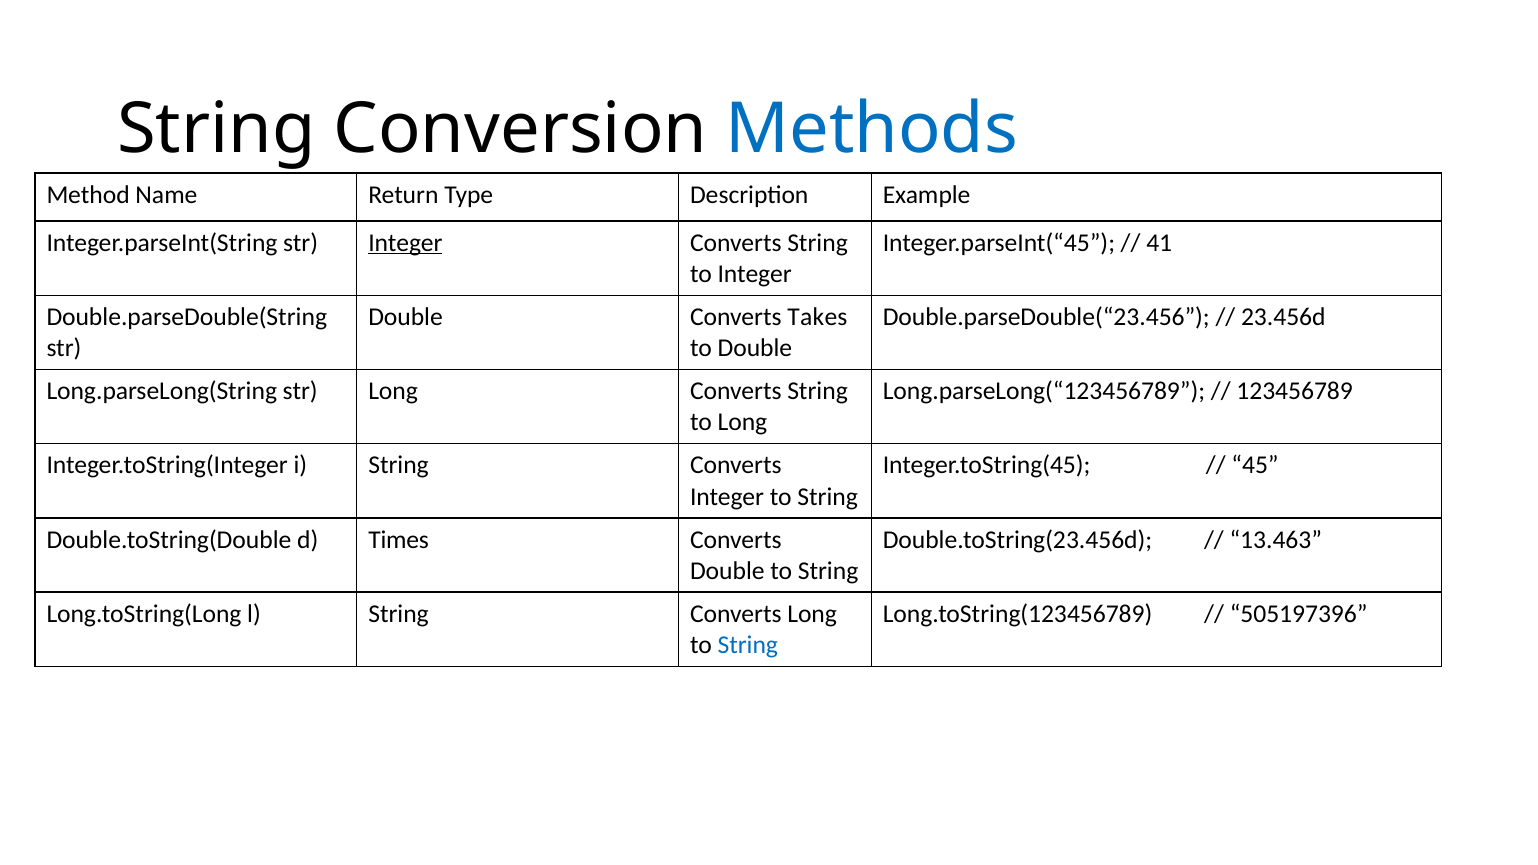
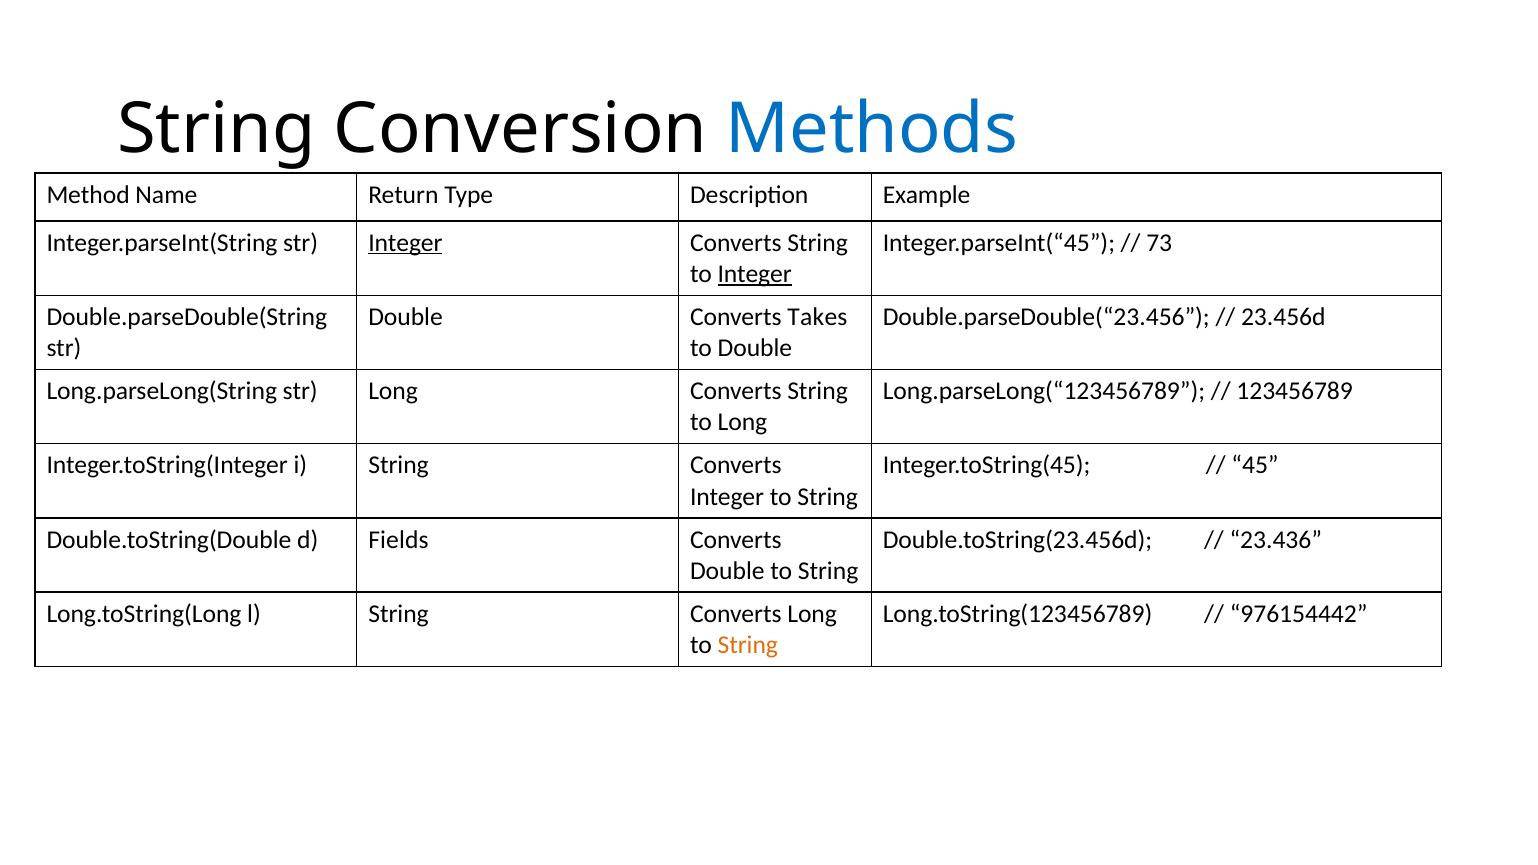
41: 41 -> 73
Integer at (755, 274) underline: none -> present
Times: Times -> Fields
13.463: 13.463 -> 23.436
505197396: 505197396 -> 976154442
String at (748, 645) colour: blue -> orange
